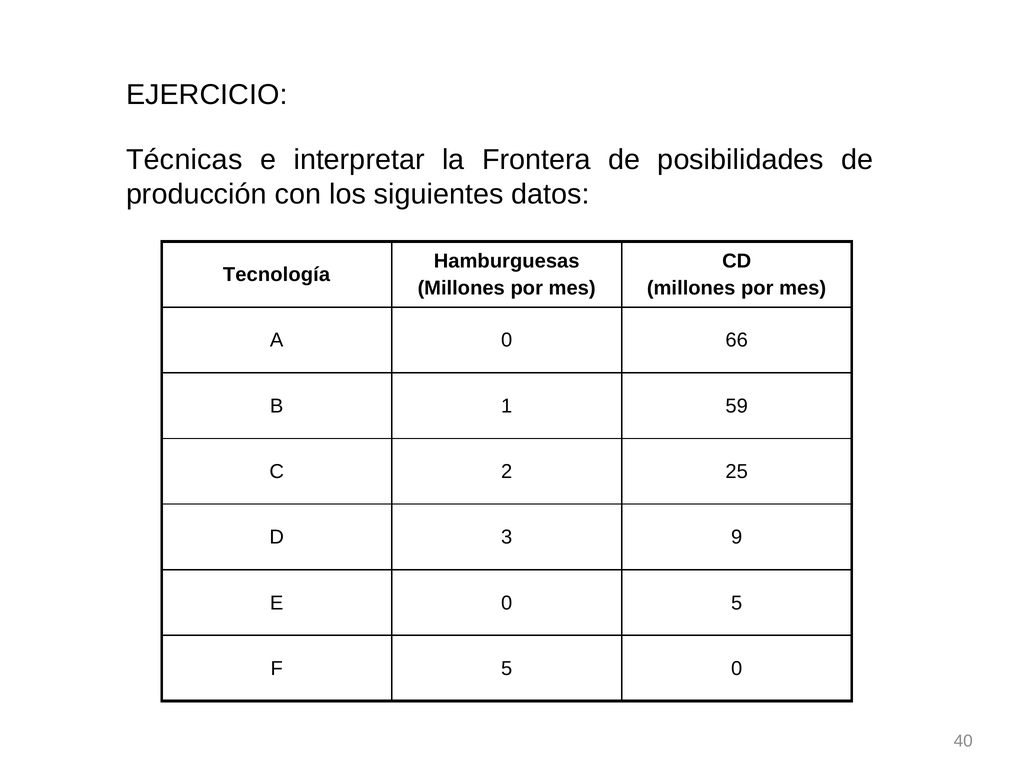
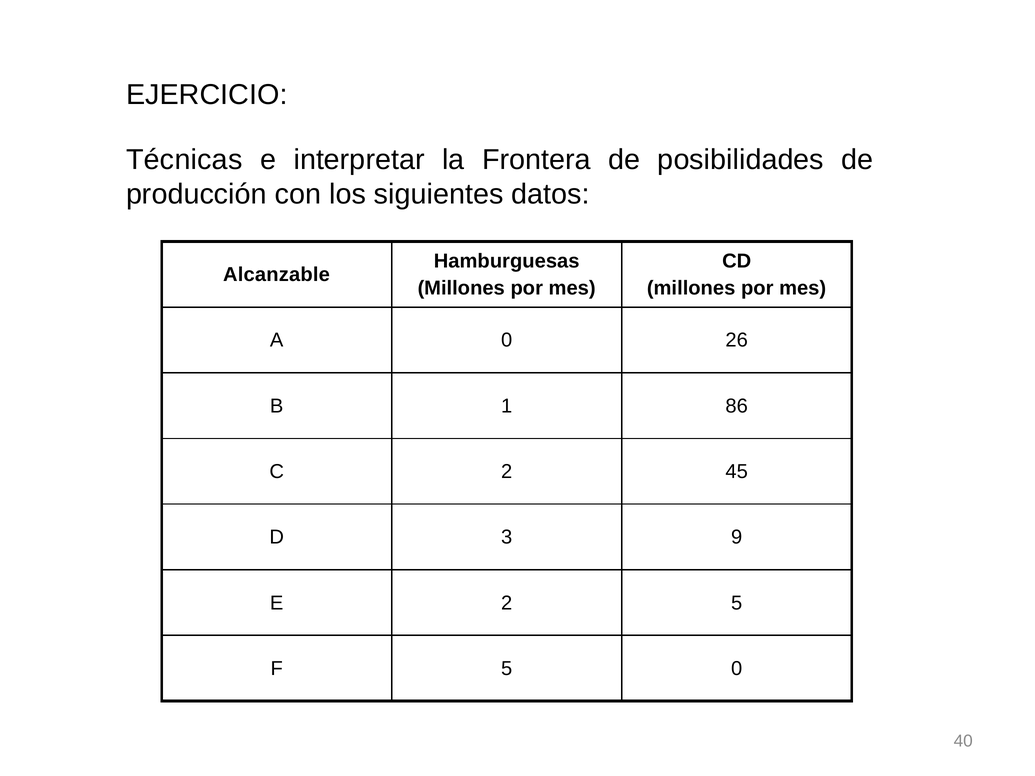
Tecnología: Tecnología -> Alcanzable
66: 66 -> 26
59: 59 -> 86
25: 25 -> 45
E 0: 0 -> 2
